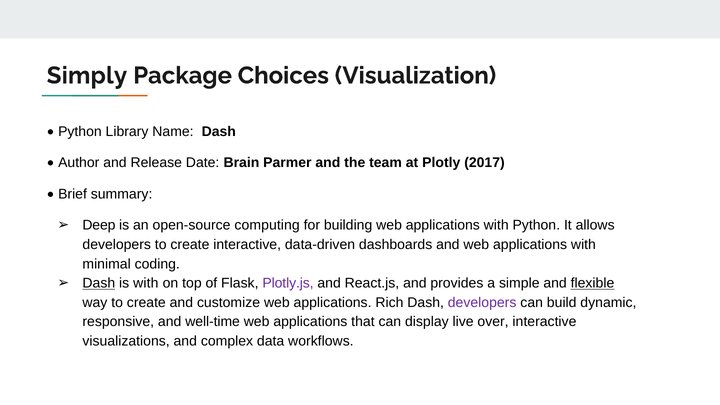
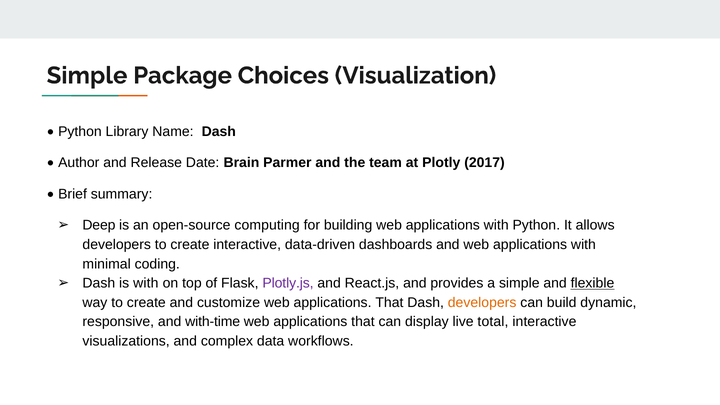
Simply at (87, 76): Simply -> Simple
Dash at (99, 283) underline: present -> none
customize web applications Rich: Rich -> That
developers at (482, 303) colour: purple -> orange
well-time: well-time -> with-time
over: over -> total
